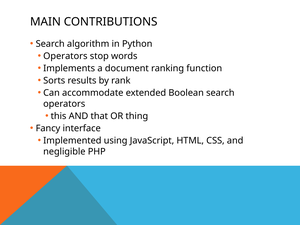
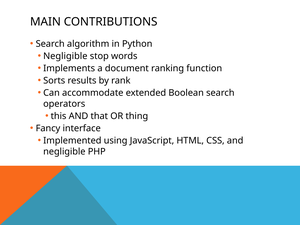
Operators at (65, 56): Operators -> Negligible
